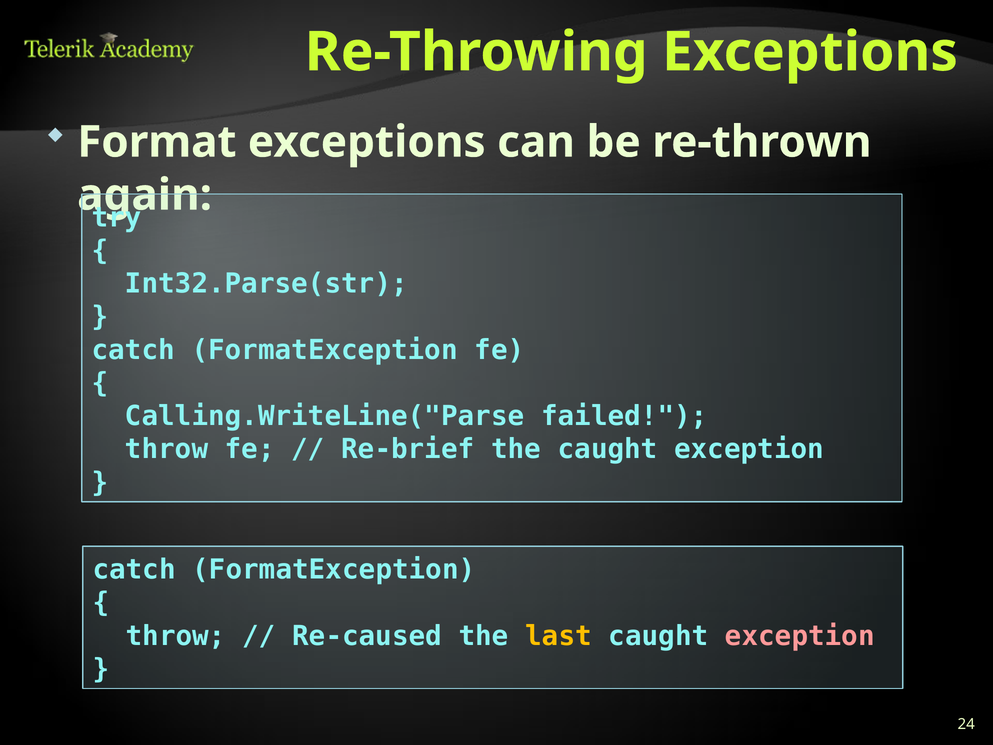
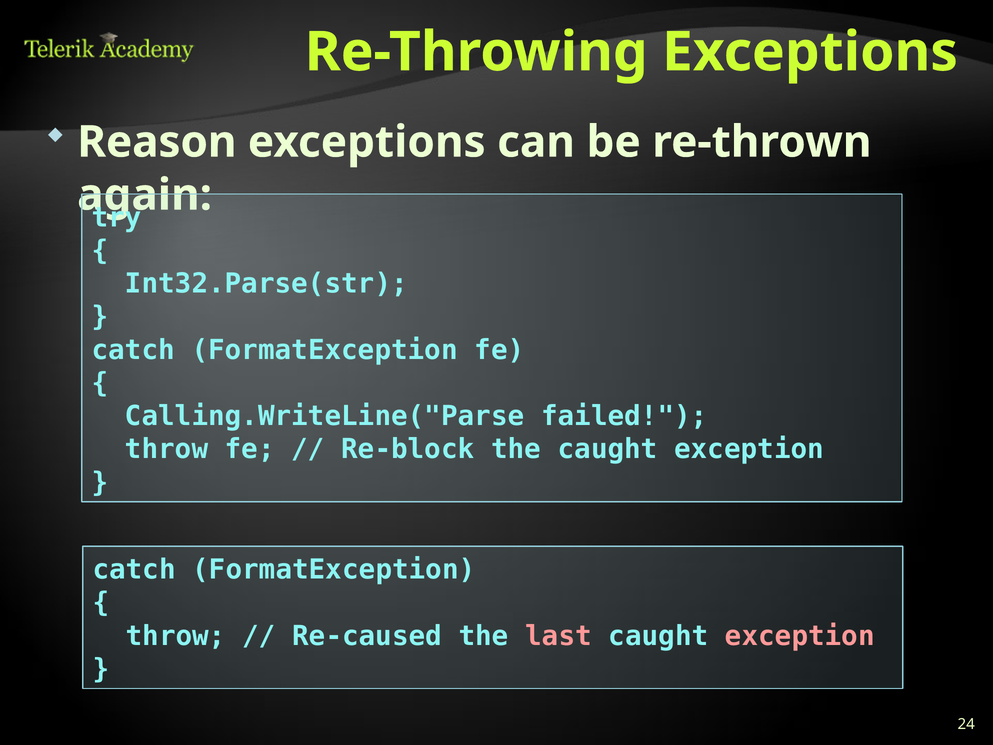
Format: Format -> Reason
Re-brief: Re-brief -> Re-block
last colour: yellow -> pink
